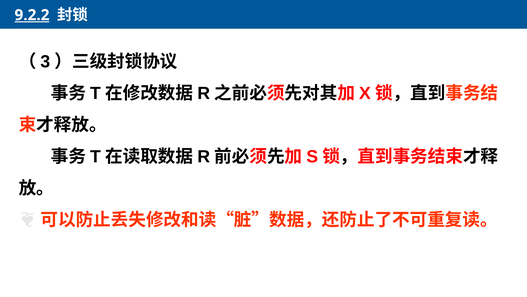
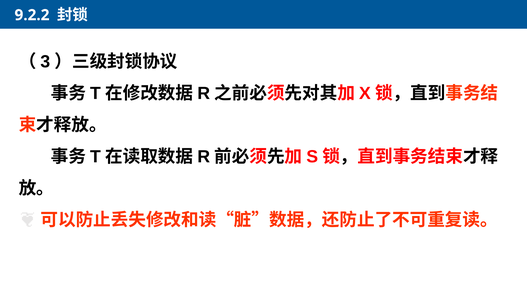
9.2.2 underline: present -> none
